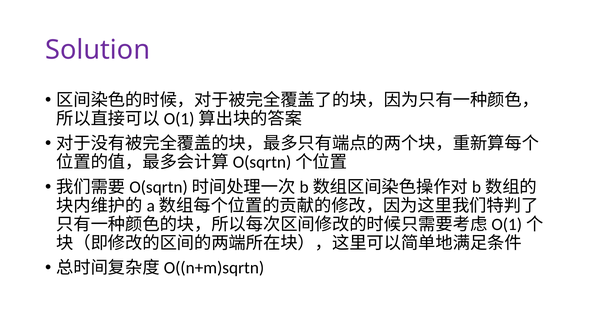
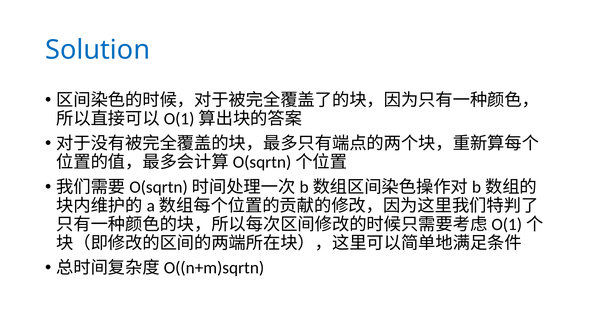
Solution colour: purple -> blue
